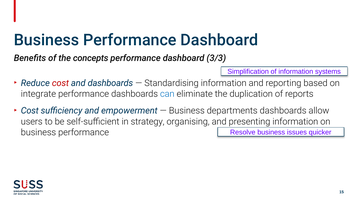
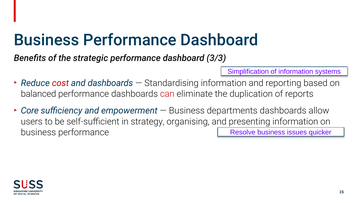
concepts: concepts -> strategic
integrate: integrate -> balanced
can colour: blue -> red
Cost at (30, 110): Cost -> Core
